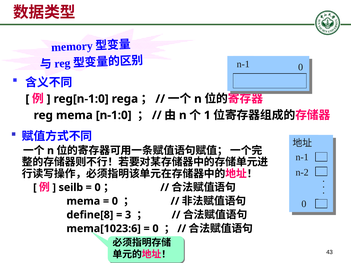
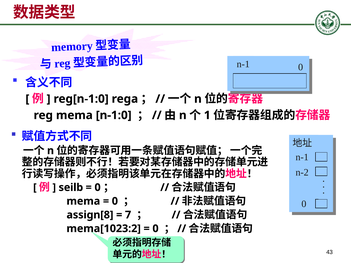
define[8: define[8 -> assign[8
3: 3 -> 7
mema[1023:6: mema[1023:6 -> mema[1023:2
